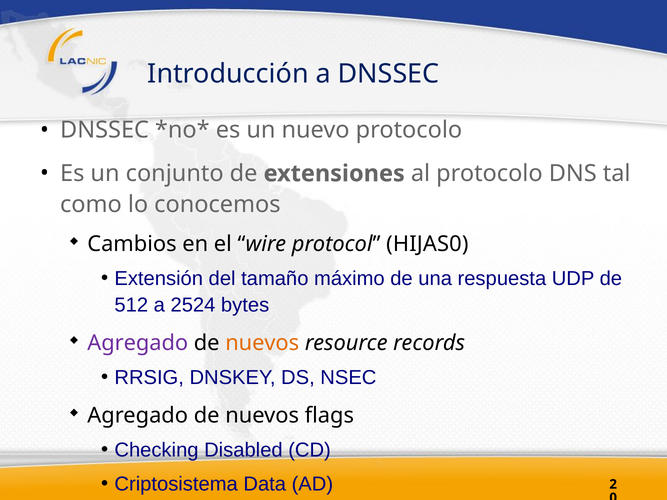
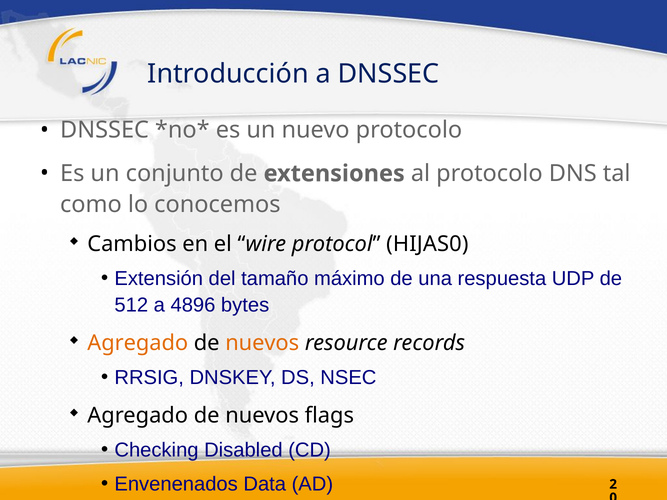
2524: 2524 -> 4896
Agregado at (138, 343) colour: purple -> orange
Criptosistema: Criptosistema -> Envenenados
